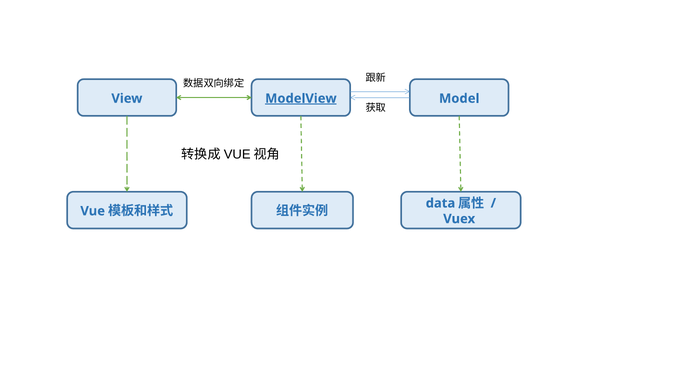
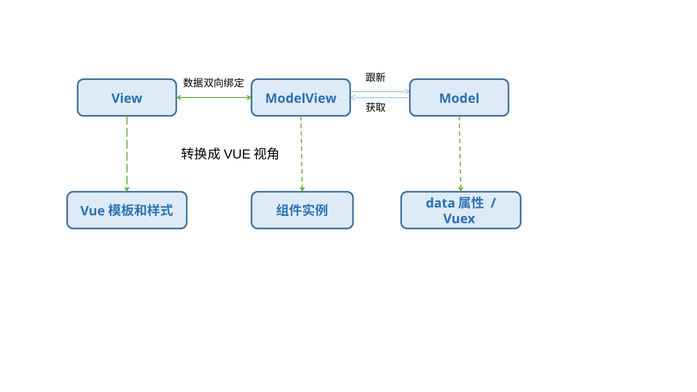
ModelView underline: present -> none
